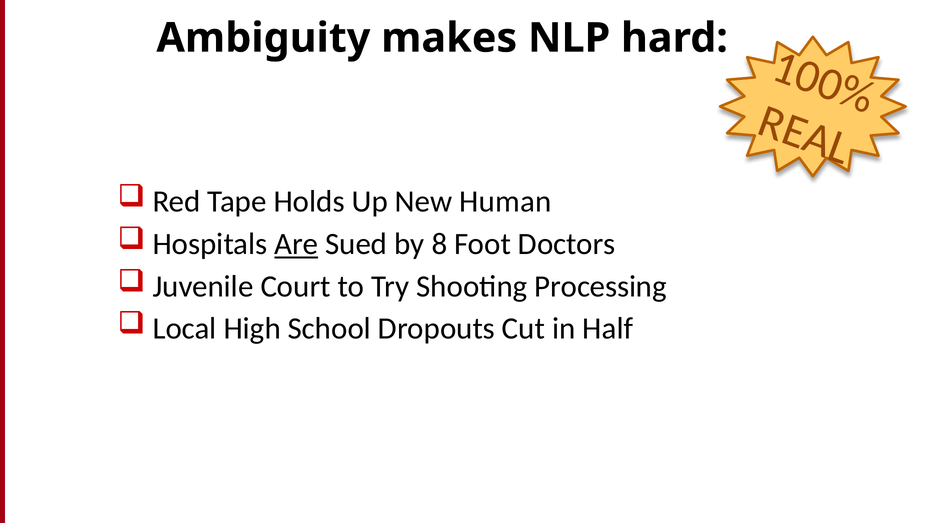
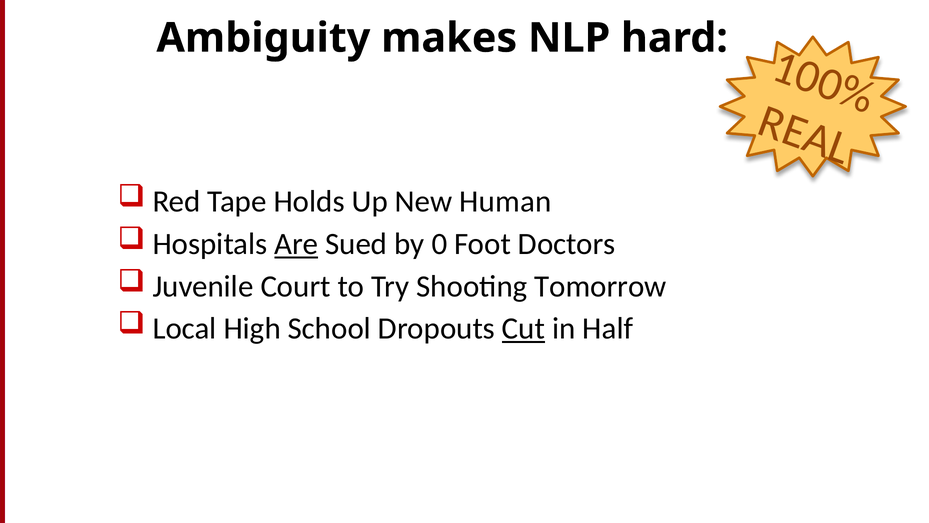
by 8: 8 -> 0
Processing: Processing -> Tomorrow
Cut underline: none -> present
